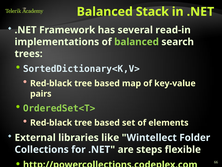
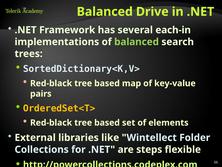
Stack: Stack -> Drive
read-in: read-in -> each-in
OrderedSet<T> colour: light green -> yellow
